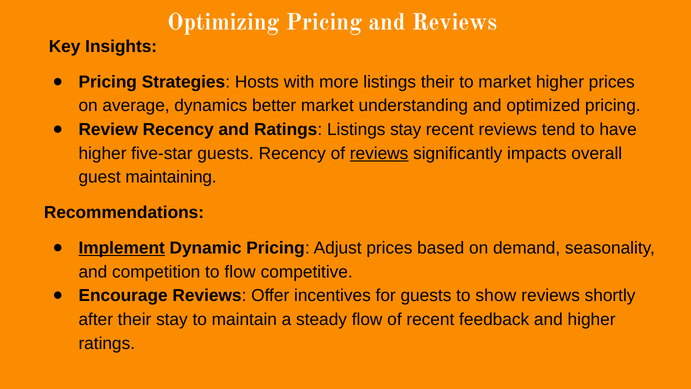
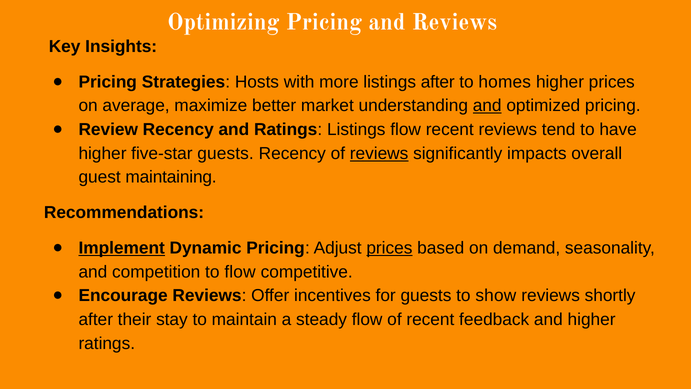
listings their: their -> after
to market: market -> homes
dynamics: dynamics -> maximize
and at (487, 106) underline: none -> present
Listings stay: stay -> flow
prices at (389, 248) underline: none -> present
